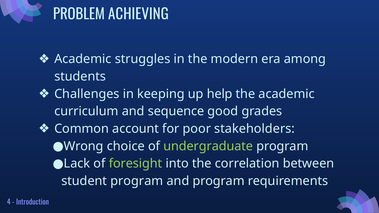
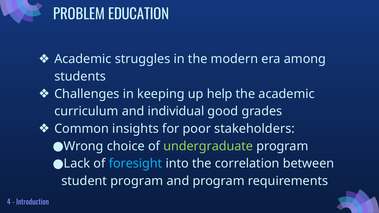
ACHIEVING: ACHIEVING -> EDUCATION
sequence: sequence -> individual
account: account -> insights
foresight colour: light green -> light blue
